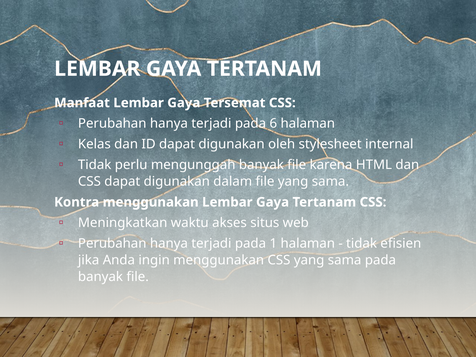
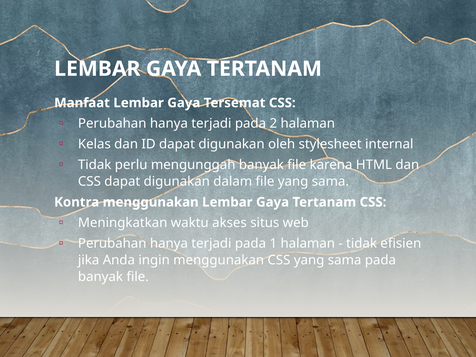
6: 6 -> 2
